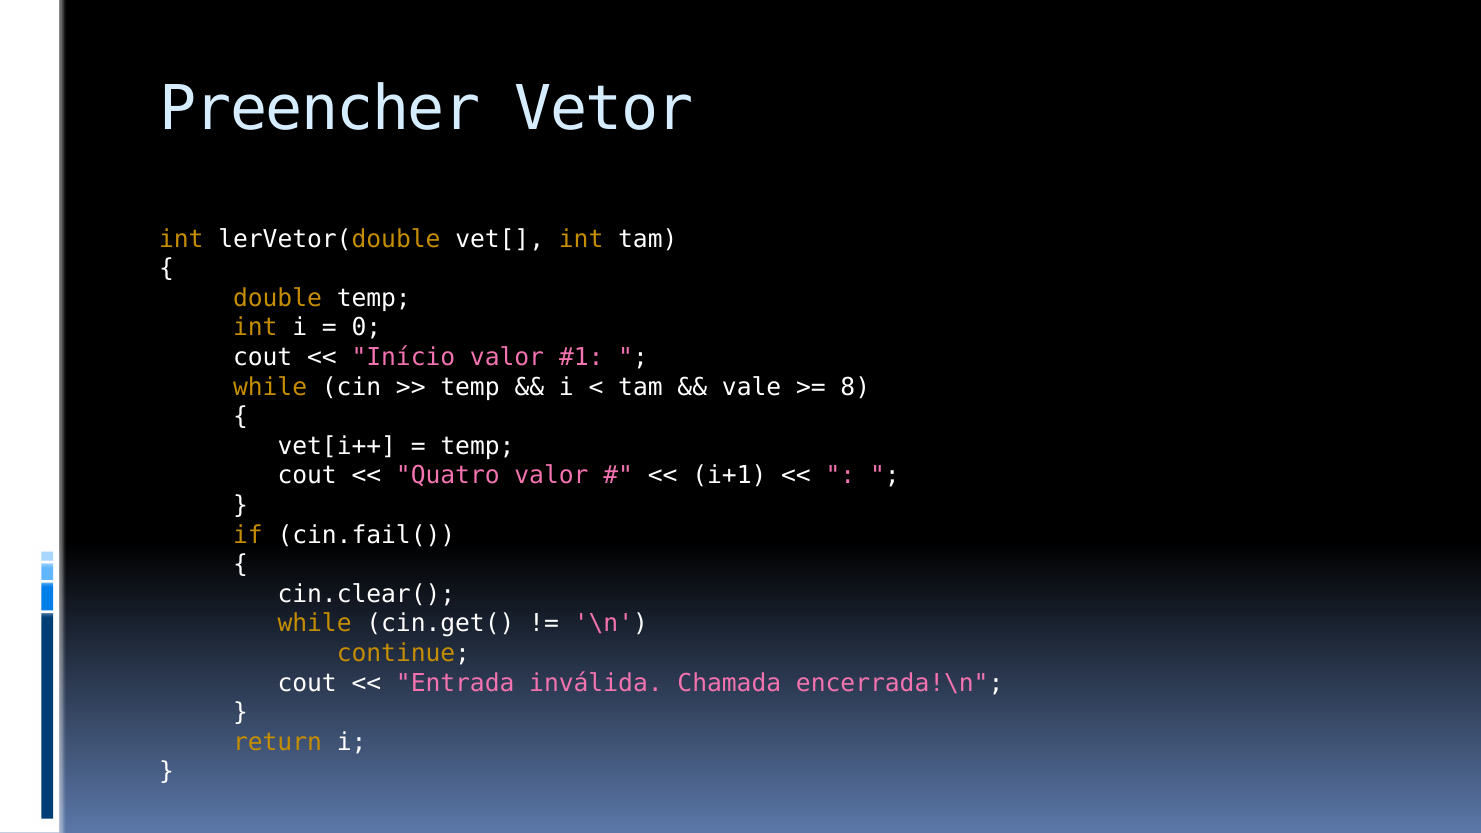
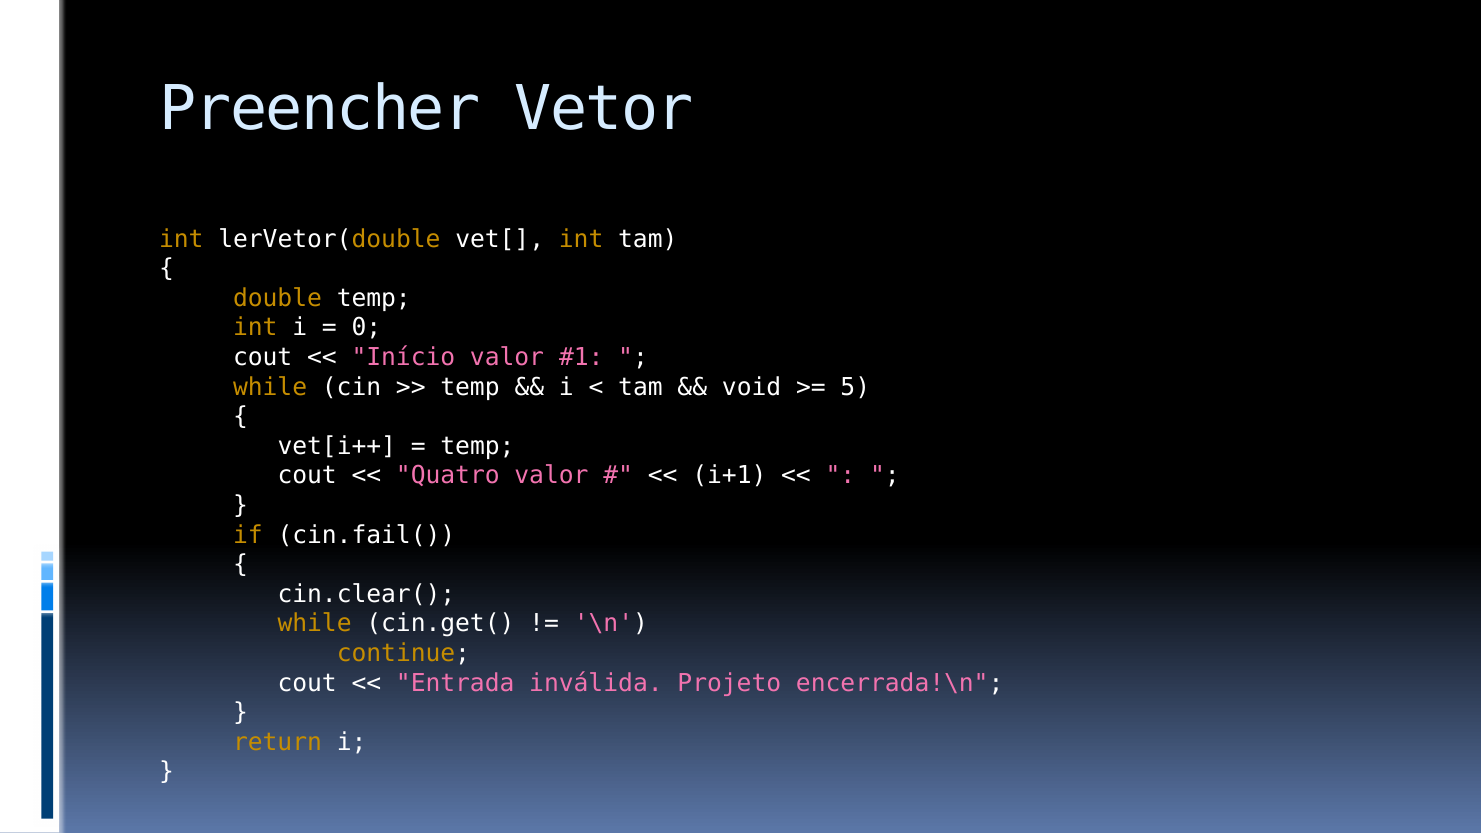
vale: vale -> void
8: 8 -> 5
Chamada: Chamada -> Projeto
